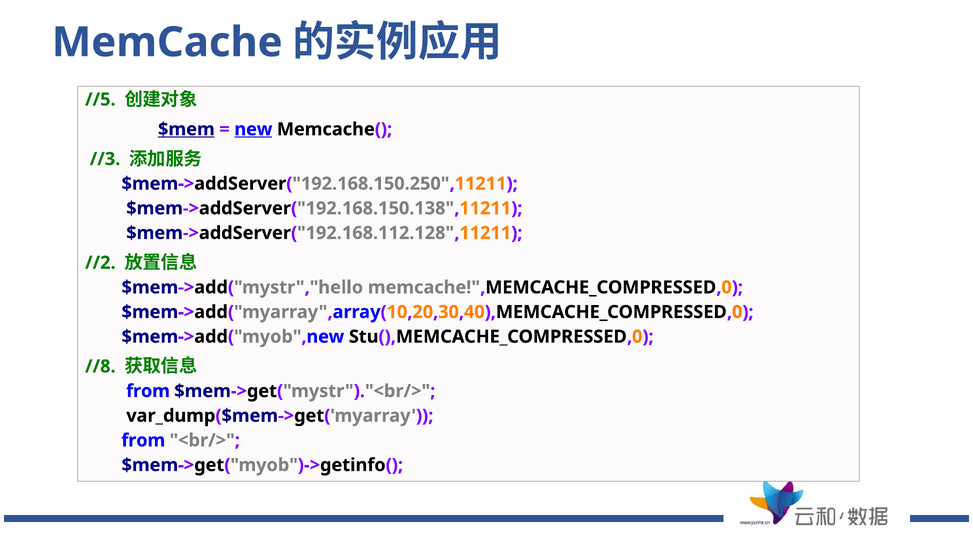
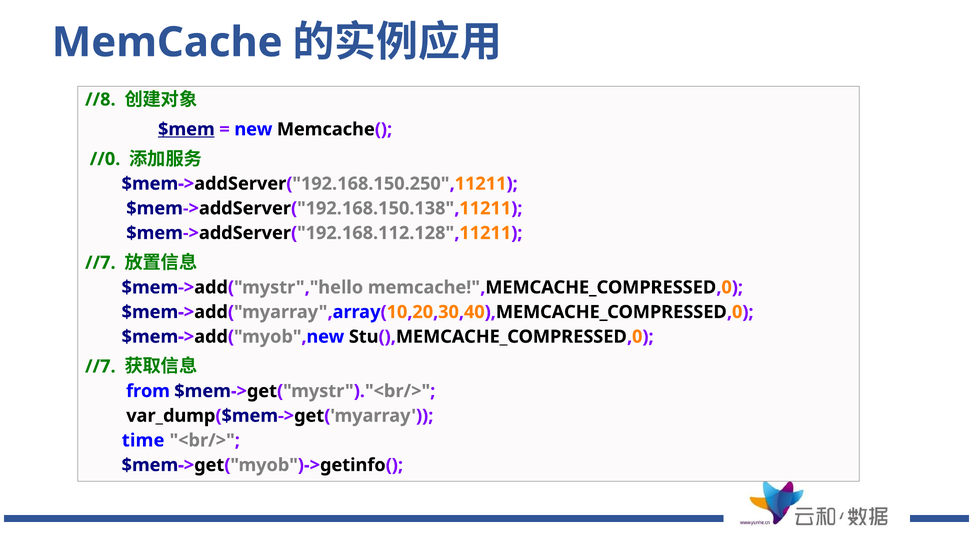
//5: //5 -> //8
new underline: present -> none
//3: //3 -> //0
//2 at (100, 263): //2 -> //7
//8 at (100, 367): //8 -> //7
from at (143, 441): from -> time
